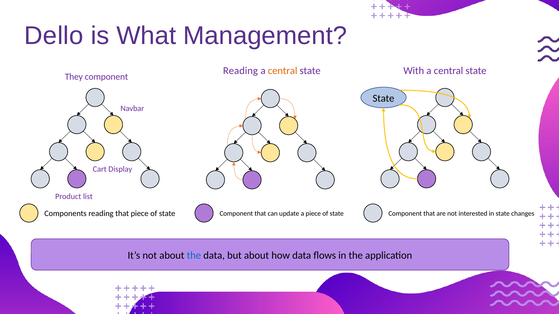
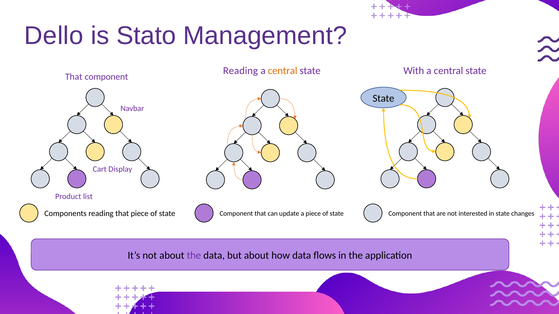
What: What -> Stato
They at (74, 77): They -> That
the at (194, 256) colour: blue -> purple
